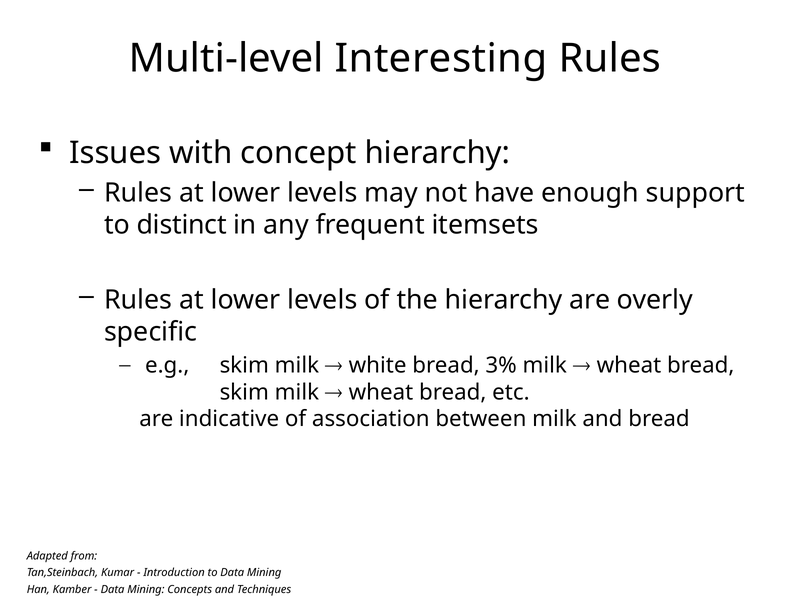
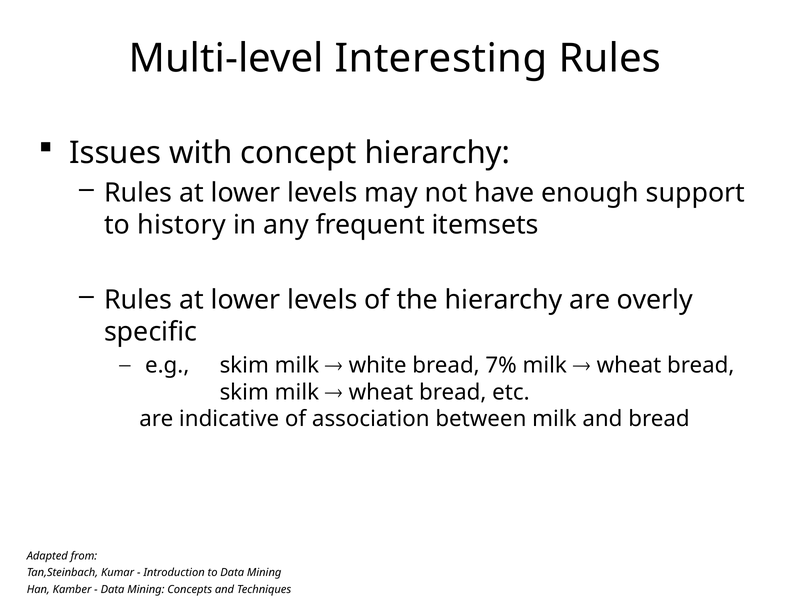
distinct: distinct -> history
3%: 3% -> 7%
